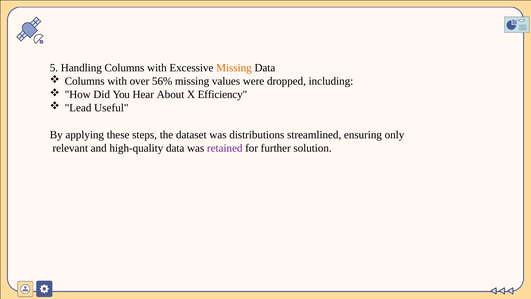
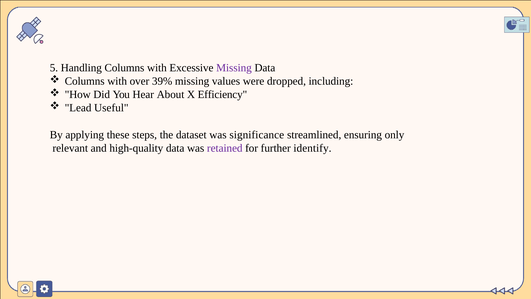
Missing at (234, 68) colour: orange -> purple
56%: 56% -> 39%
distributions: distributions -> significance
solution: solution -> identify
